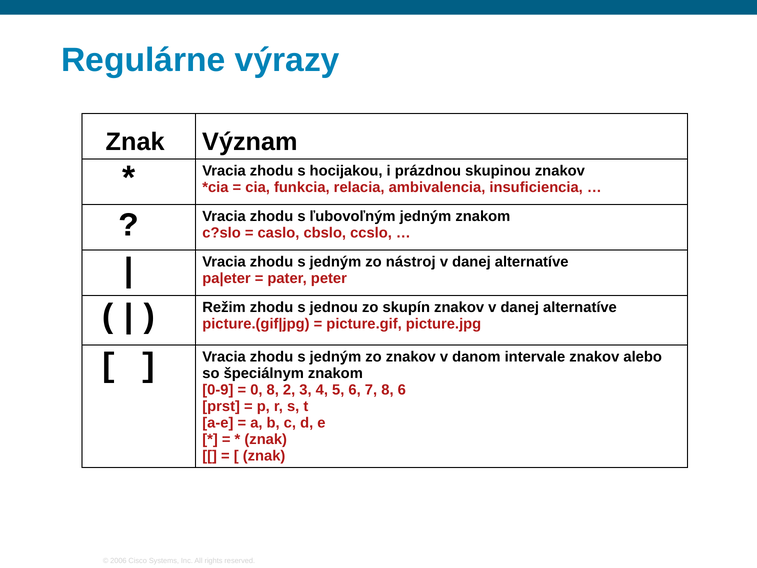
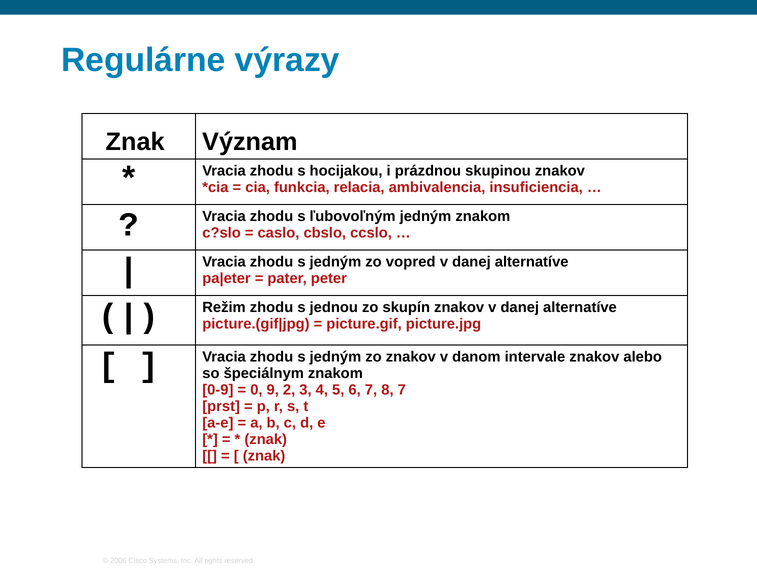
nástroj: nástroj -> vopred
0 8: 8 -> 9
8 6: 6 -> 7
